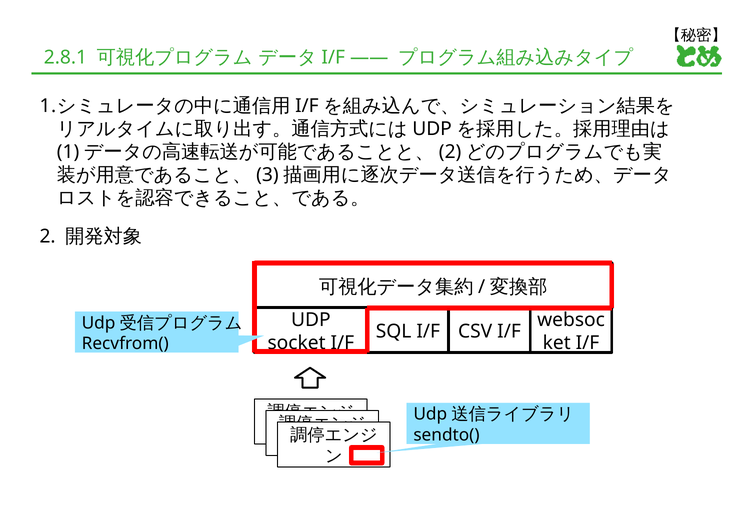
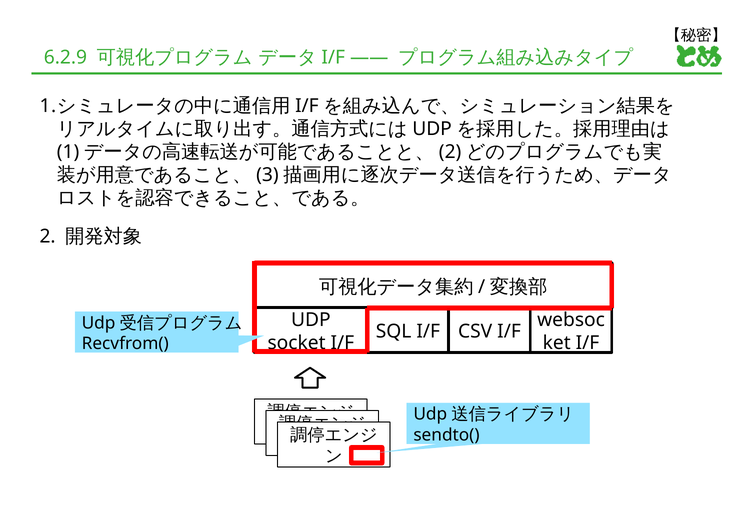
2.8.1: 2.8.1 -> 6.2.9
